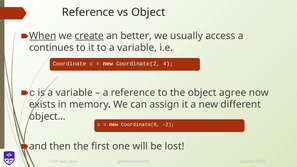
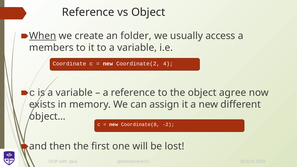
create underline: present -> none
better: better -> folder
continues: continues -> members
